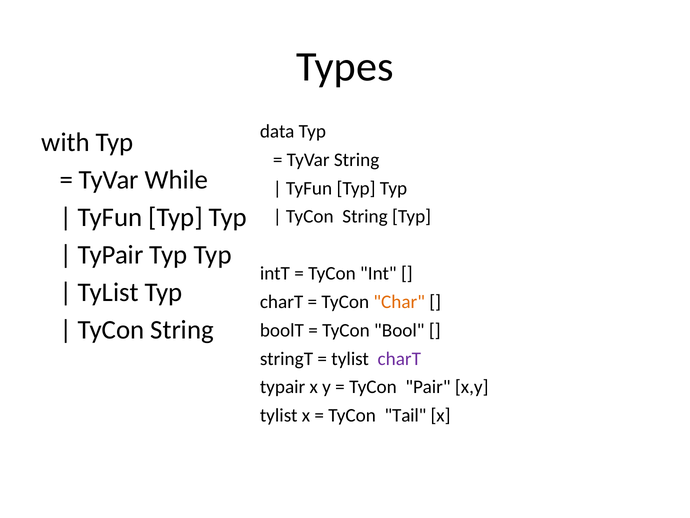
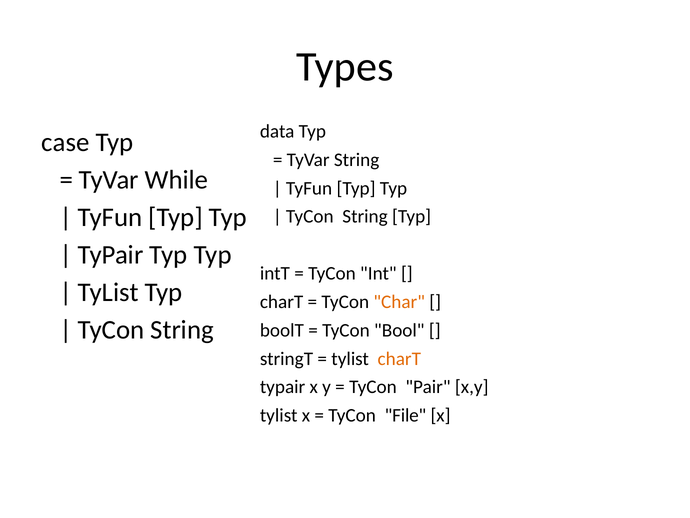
with: with -> case
charT at (399, 358) colour: purple -> orange
Tail: Tail -> File
